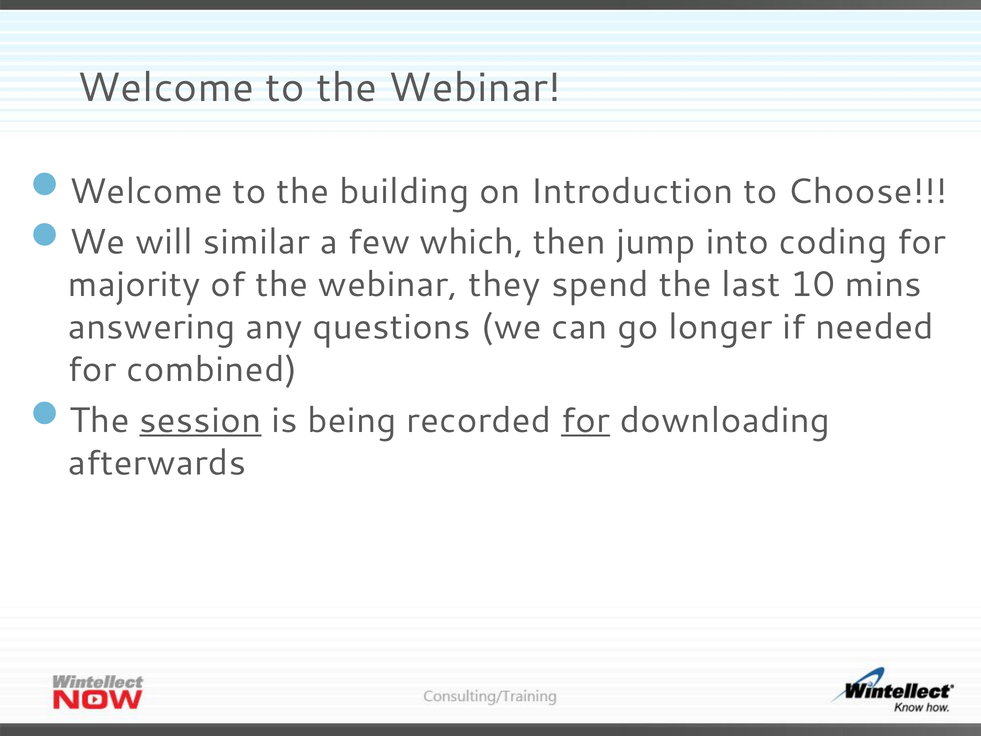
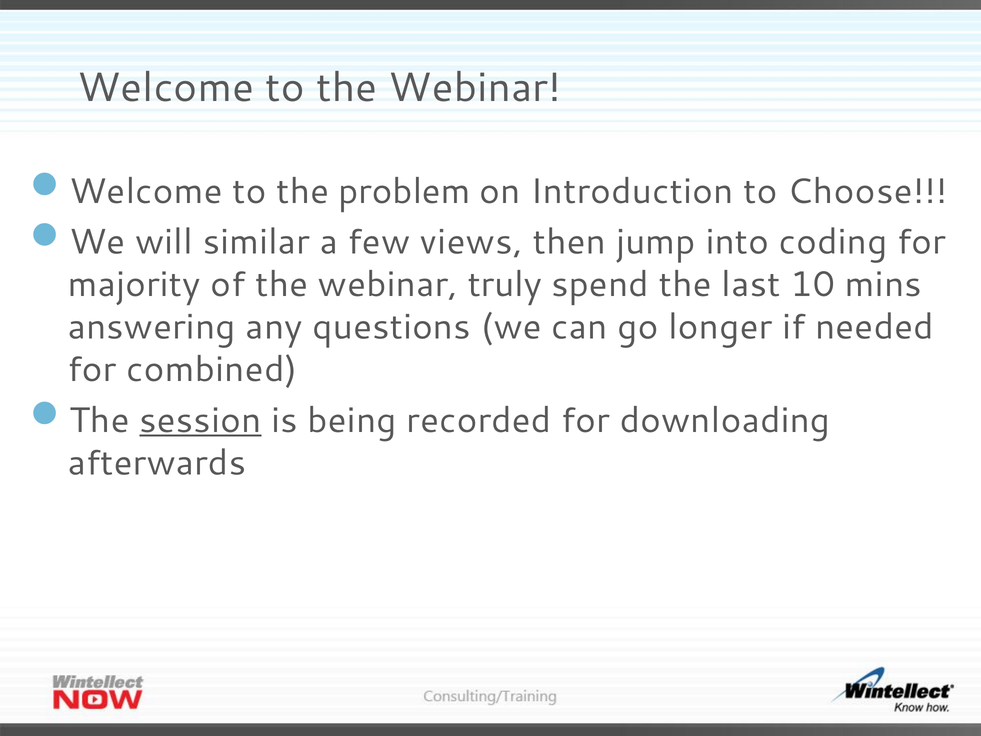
building: building -> problem
which: which -> views
they: they -> truly
for at (586, 420) underline: present -> none
